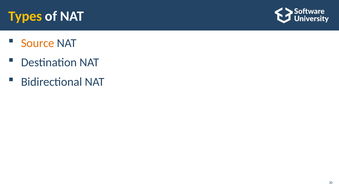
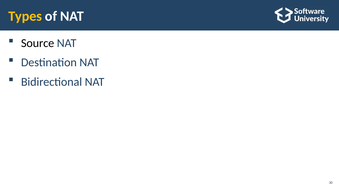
Source colour: orange -> black
